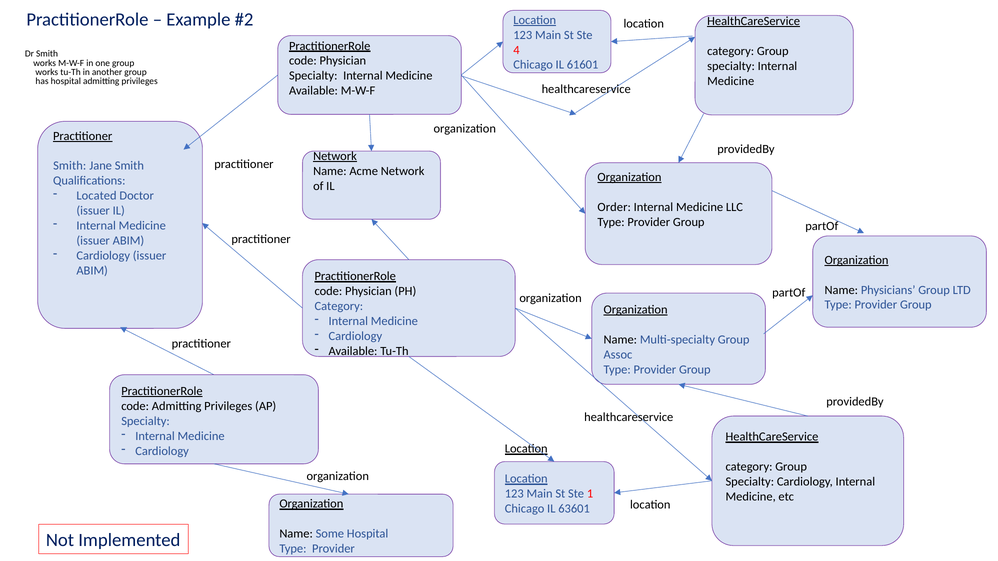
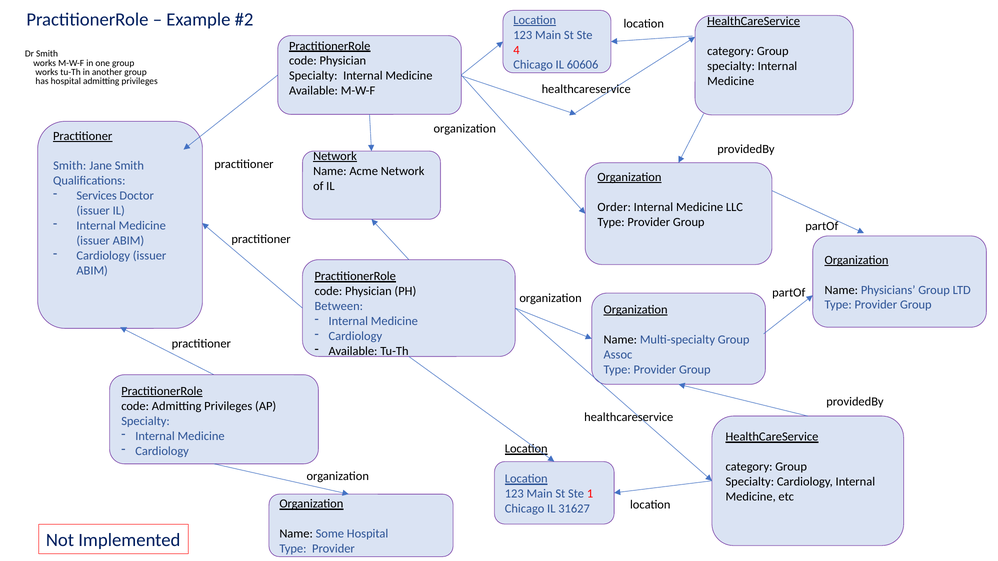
61601: 61601 -> 60606
Located: Located -> Services
Category at (339, 307): Category -> Between
63601: 63601 -> 31627
